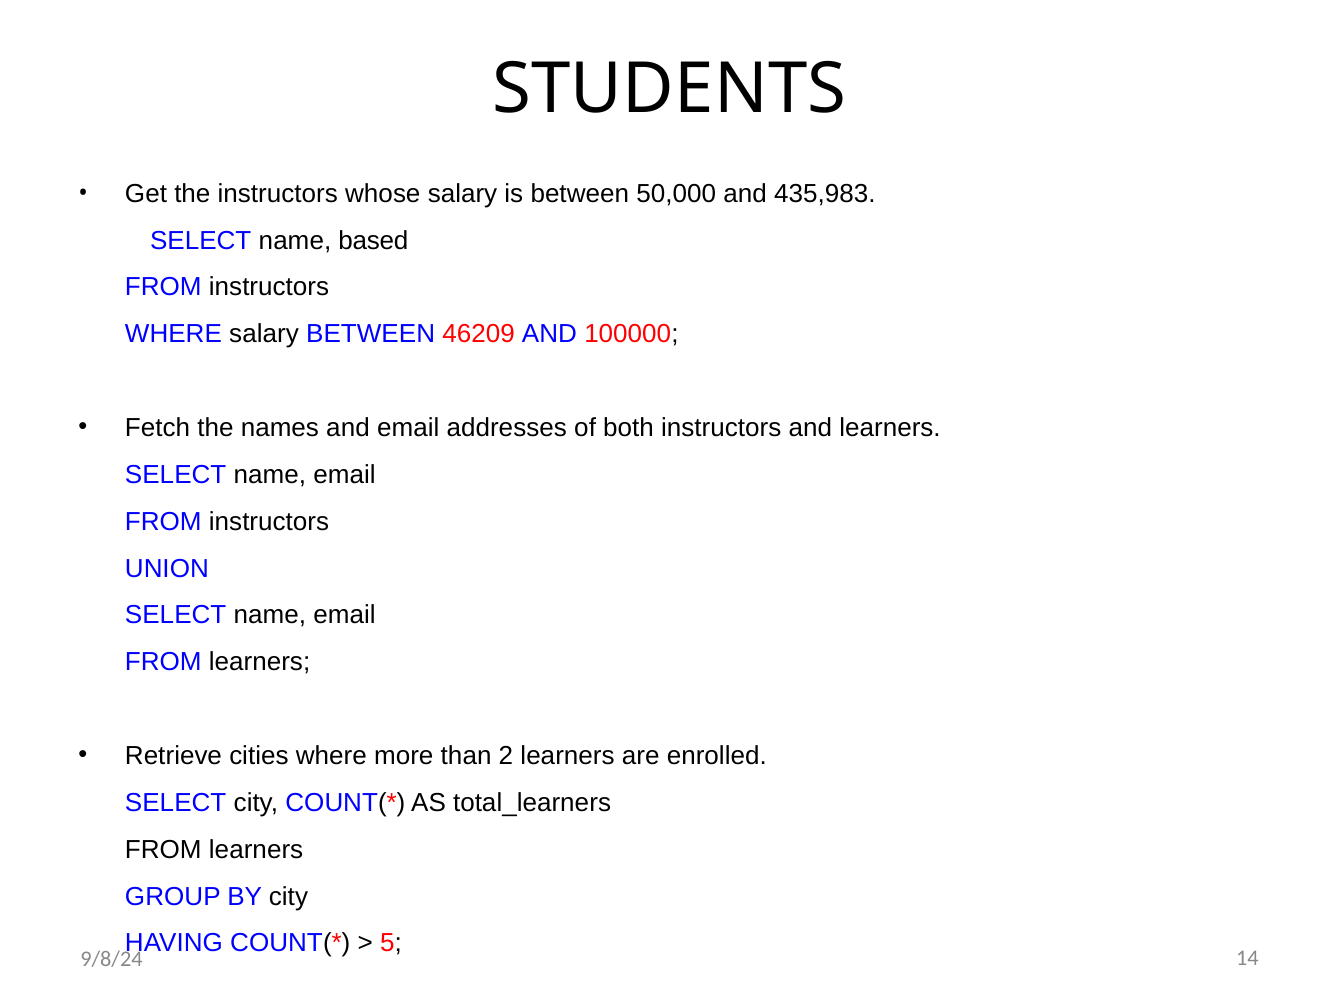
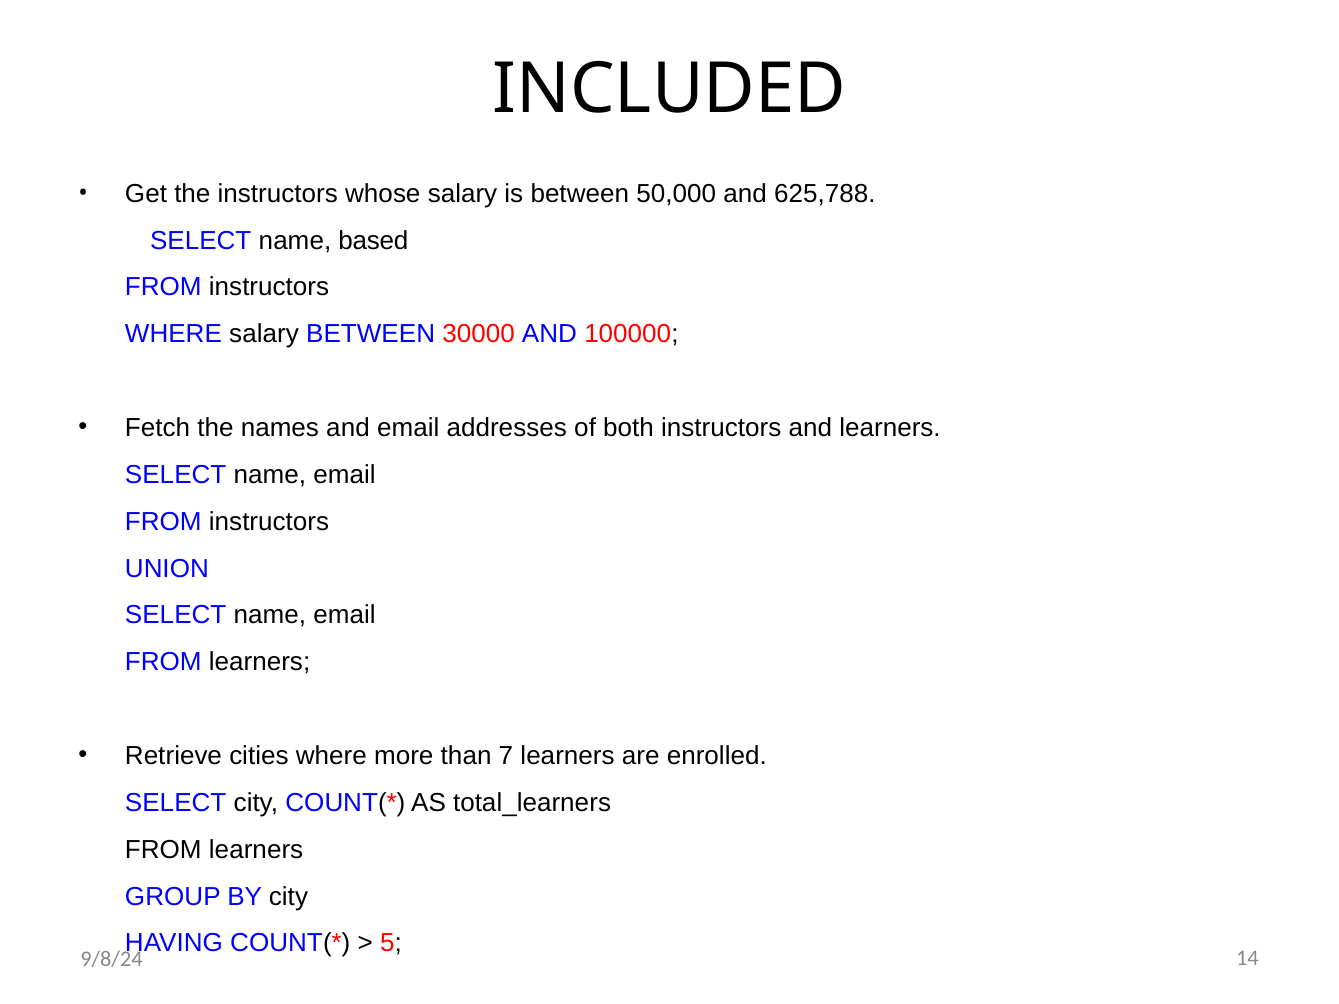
STUDENTS: STUDENTS -> INCLUDED
435,983: 435,983 -> 625,788
46209: 46209 -> 30000
2: 2 -> 7
